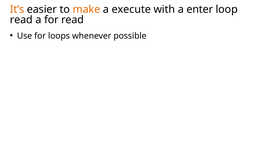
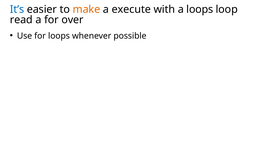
It’s colour: orange -> blue
a enter: enter -> loops
for read: read -> over
